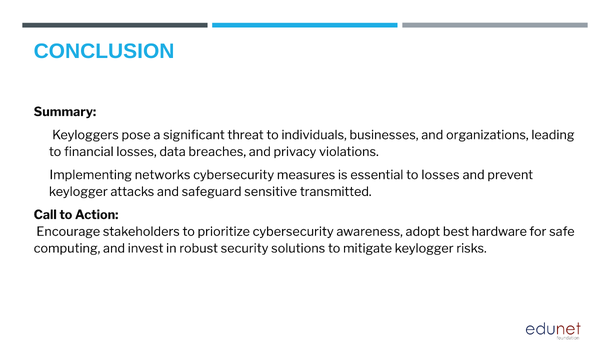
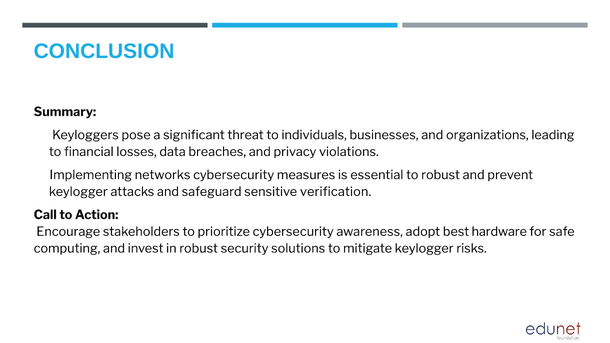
to losses: losses -> robust
transmitted: transmitted -> verification
